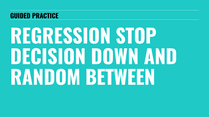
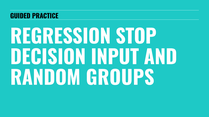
DOWN: DOWN -> INPUT
BETWEEN: BETWEEN -> GROUPS
